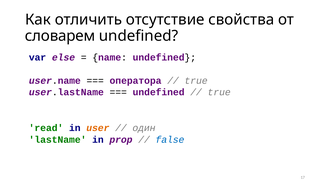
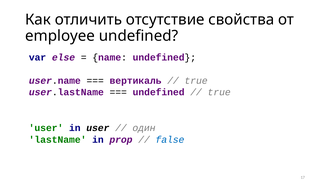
словарем: словарем -> employee
оператора: оператора -> вертикаль
read at (46, 128): read -> user
user at (98, 128) colour: orange -> black
